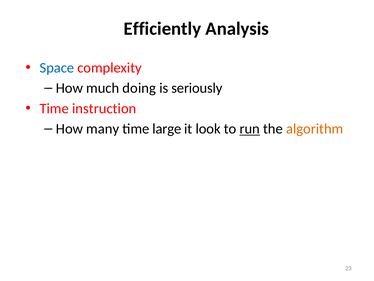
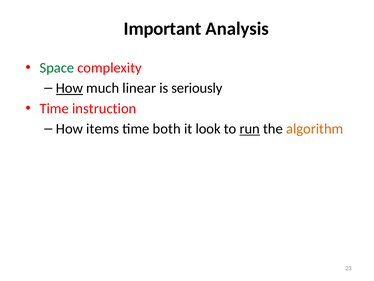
Efficiently: Efficiently -> Important
Space colour: blue -> green
How at (69, 88) underline: none -> present
doing: doing -> linear
many: many -> items
large: large -> both
